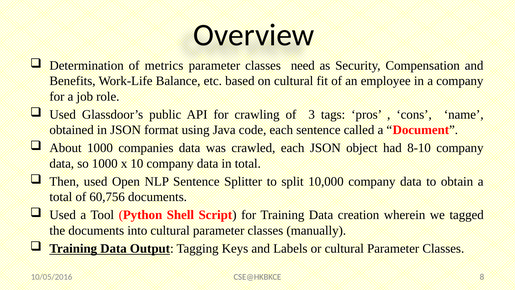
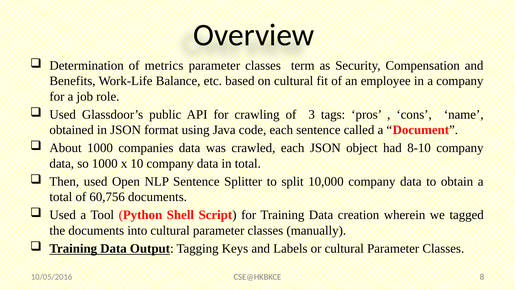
need: need -> term
